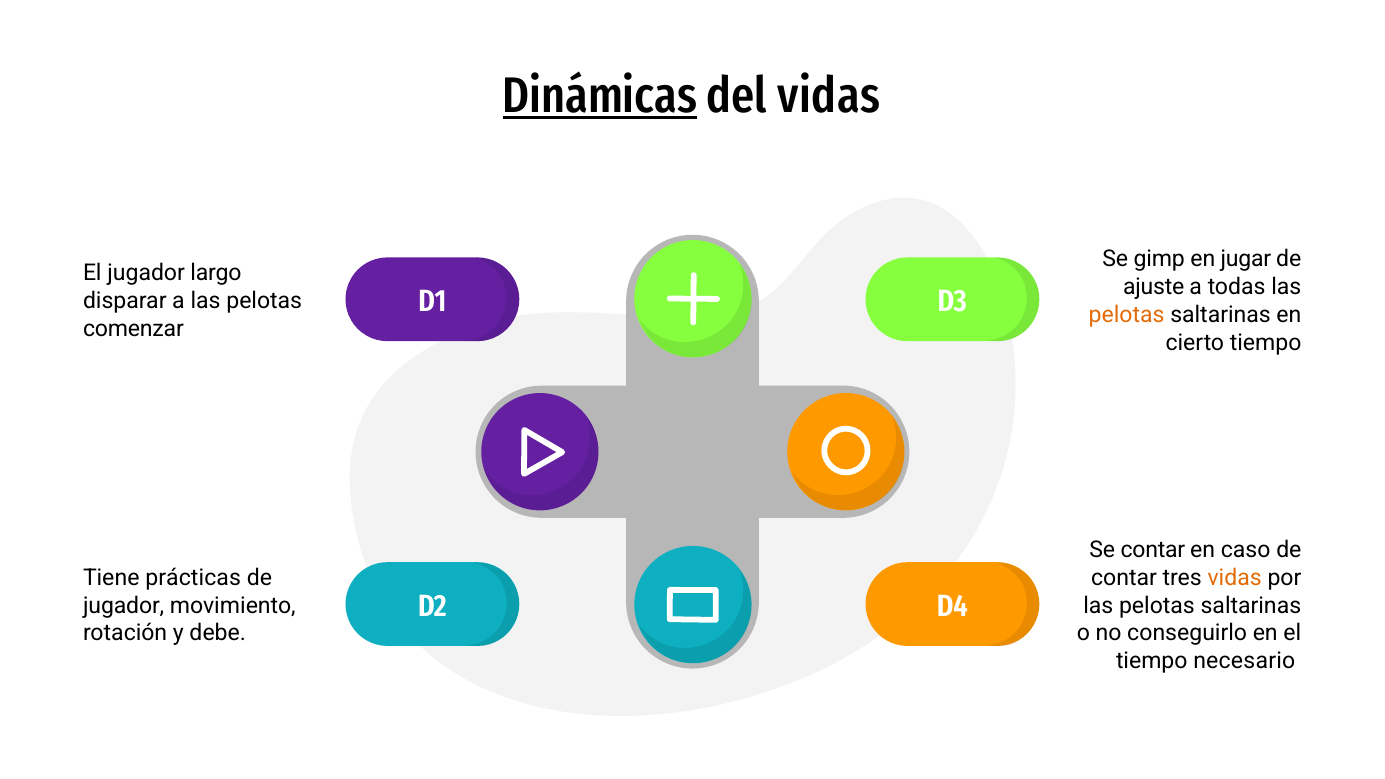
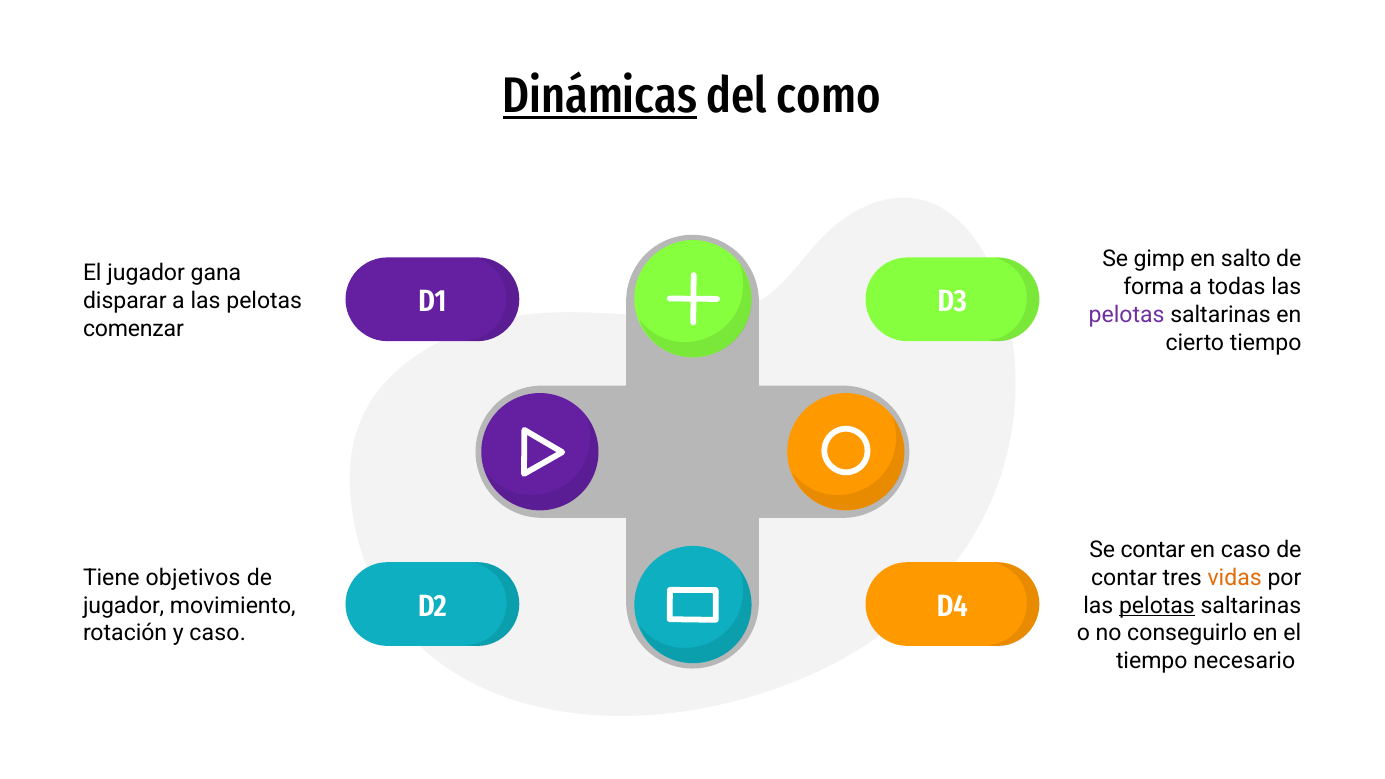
del vidas: vidas -> como
jugar: jugar -> salto
largo: largo -> gana
ajuste: ajuste -> forma
pelotas at (1127, 315) colour: orange -> purple
prácticas: prácticas -> objetivos
pelotas at (1157, 606) underline: none -> present
y debe: debe -> caso
